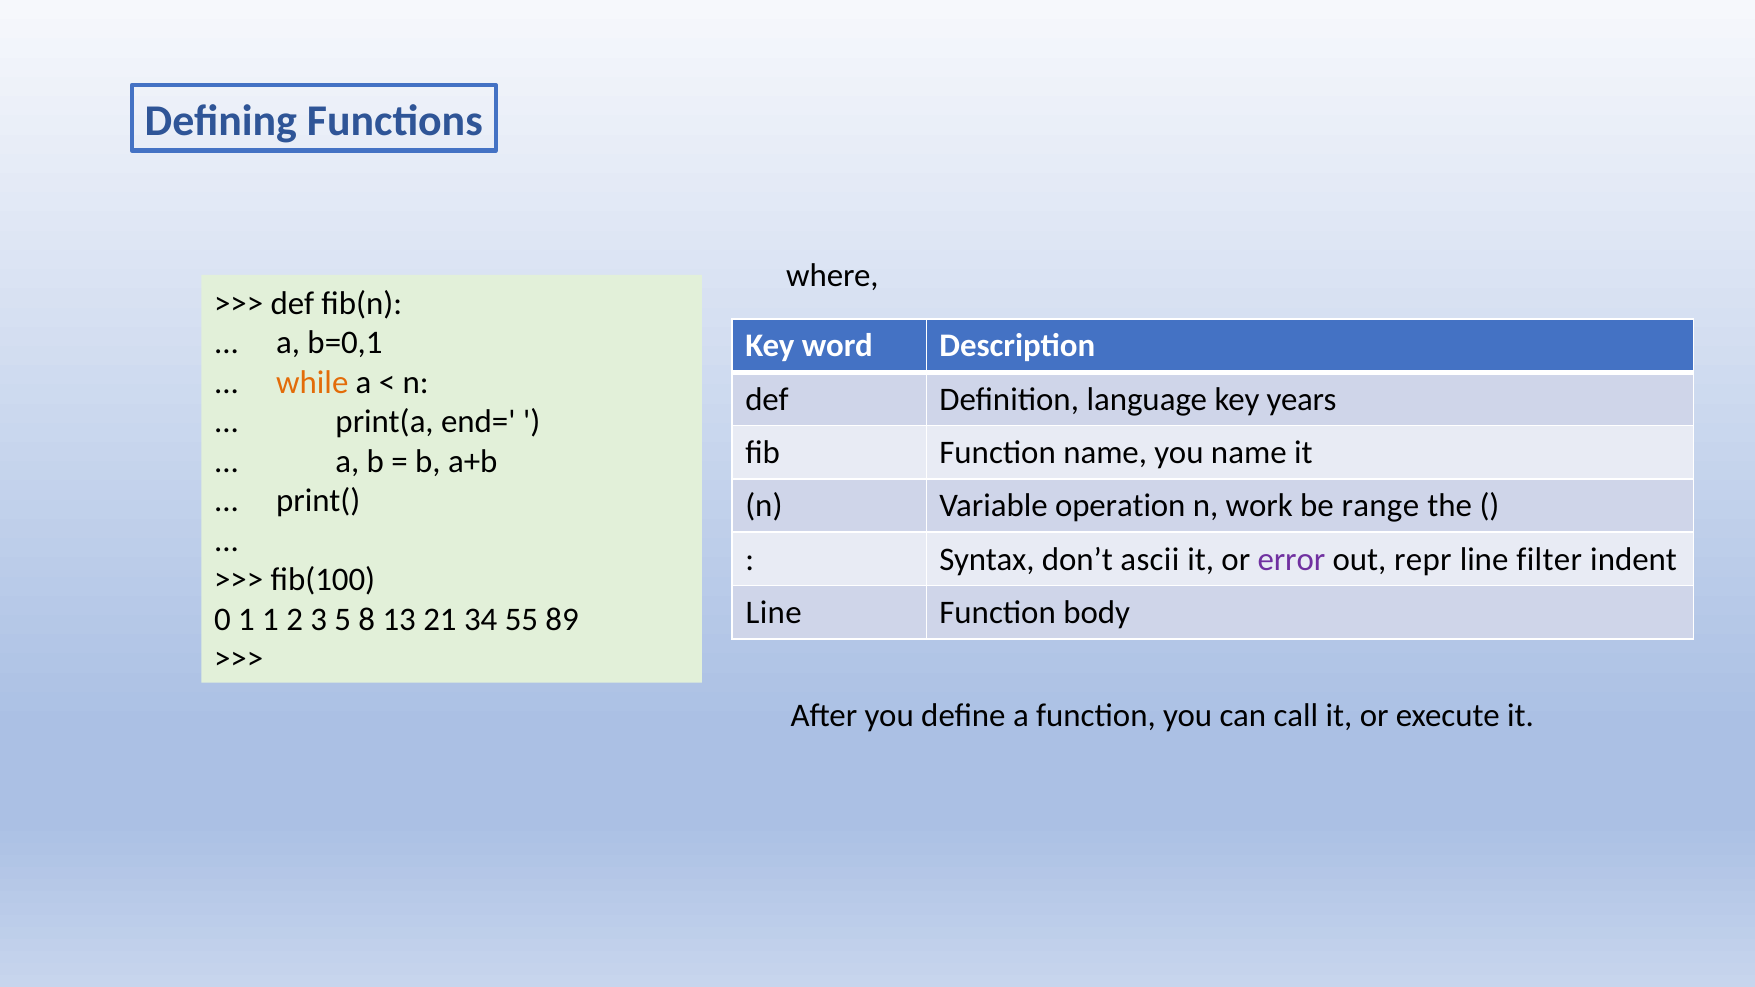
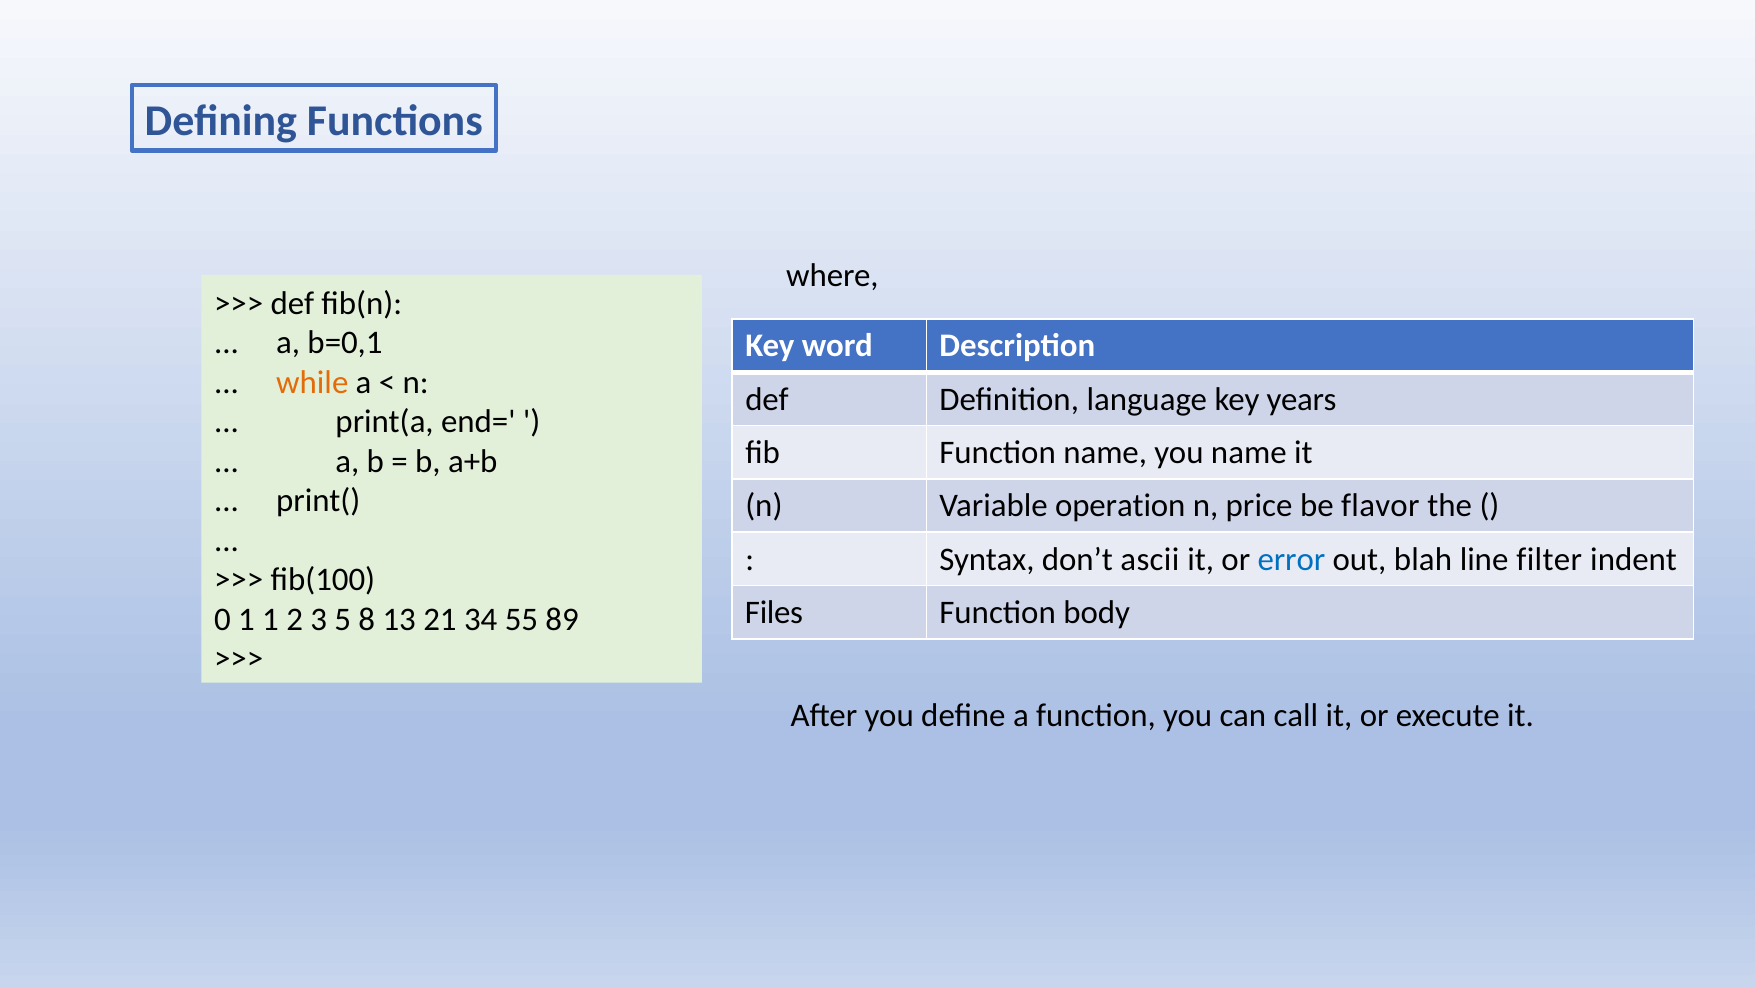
work: work -> price
range: range -> flavor
error colour: purple -> blue
repr: repr -> blah
Line at (774, 613): Line -> Files
